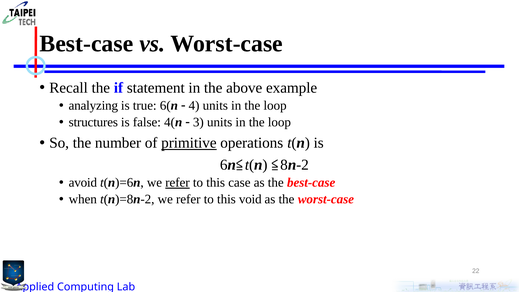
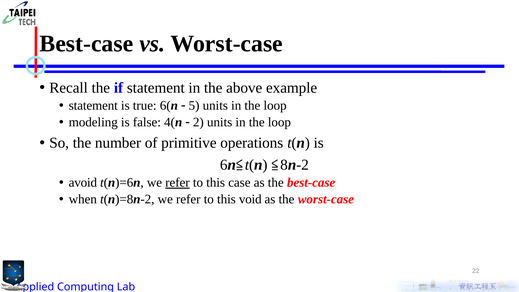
analyzing at (93, 106): analyzing -> statement
4: 4 -> 5
structures: structures -> modeling
3: 3 -> 2
primitive underline: present -> none
